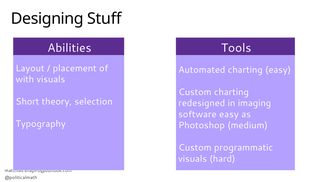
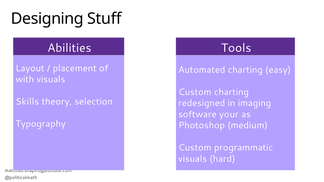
Short: Short -> Skills
software easy: easy -> your
